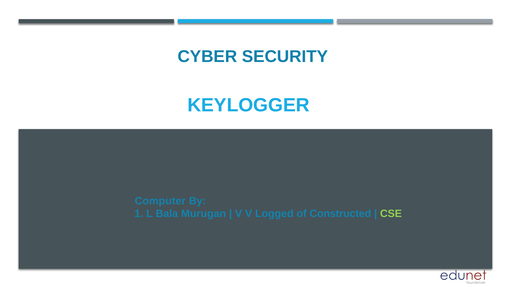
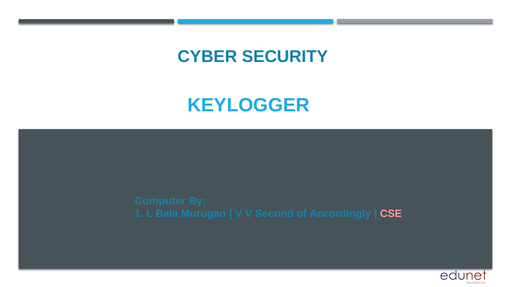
Logged: Logged -> Second
Constructed: Constructed -> Accordingly
CSE colour: light green -> pink
